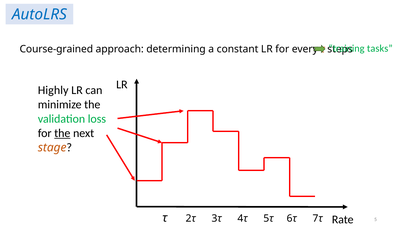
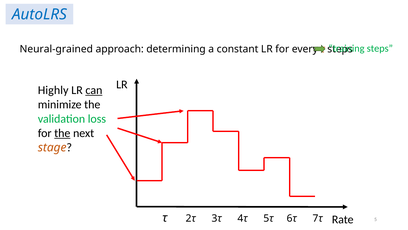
tasks at (380, 48): tasks -> steps
Course-grained: Course-grained -> Neural-grained
can underline: none -> present
